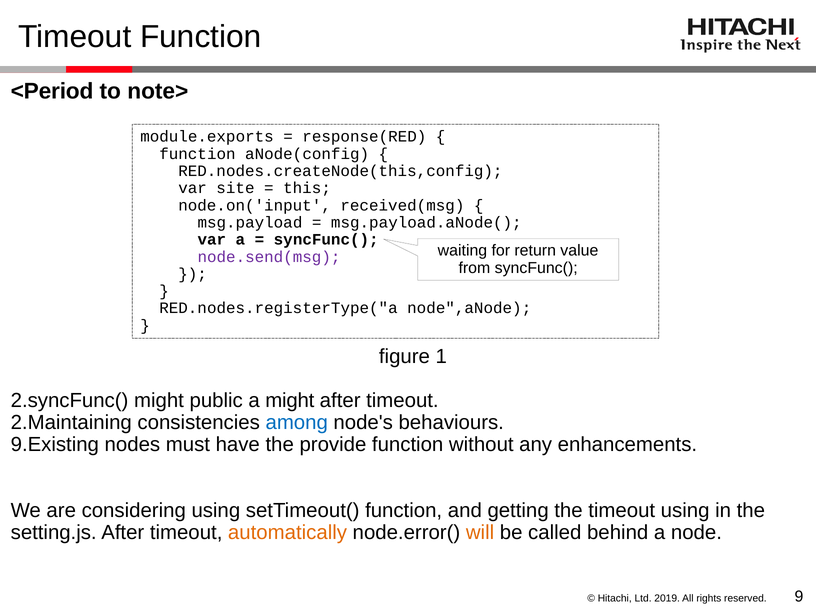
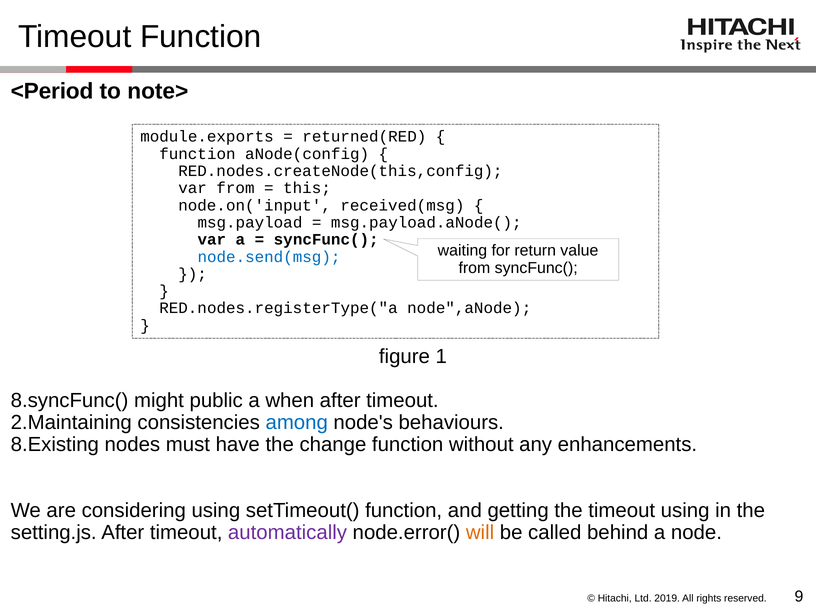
response(RED: response(RED -> returned(RED
var site: site -> from
node.send(msg colour: purple -> blue
2.syncFunc(: 2.syncFunc( -> 8.syncFunc(
a might: might -> when
9.Existing: 9.Existing -> 8.Existing
provide: provide -> change
automatically colour: orange -> purple
